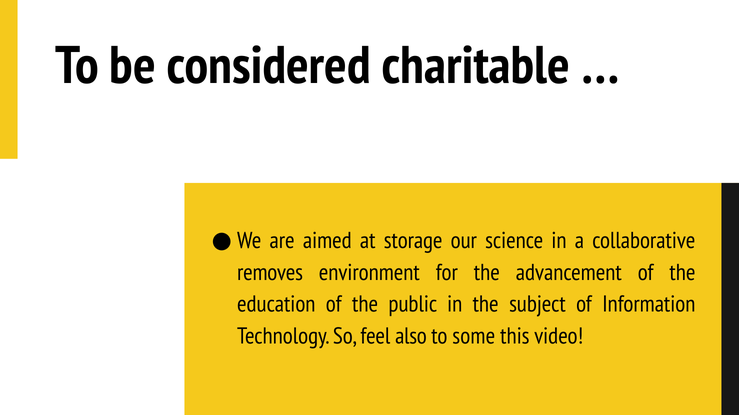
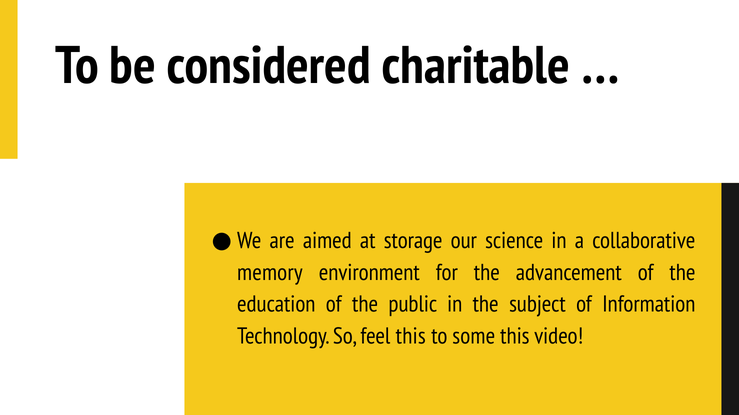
removes: removes -> memory
feel also: also -> this
